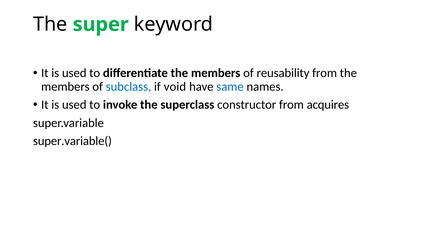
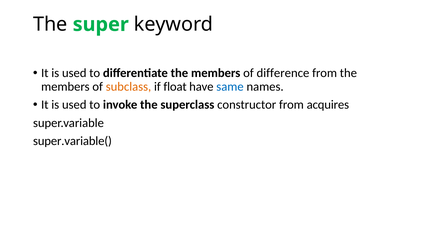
reusability: reusability -> difference
subclass colour: blue -> orange
void: void -> float
